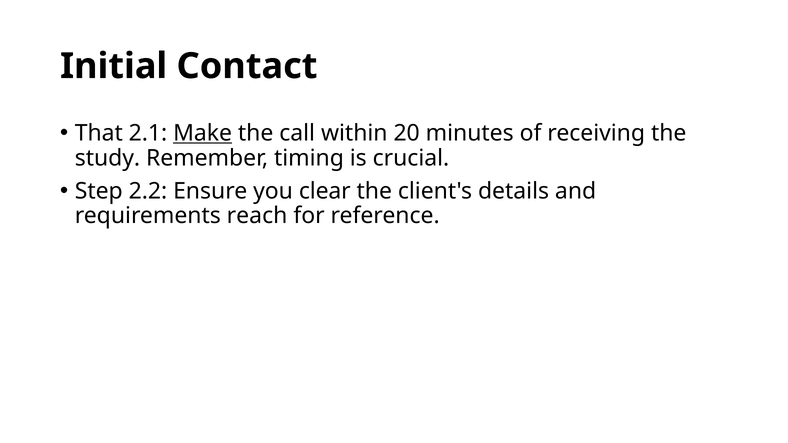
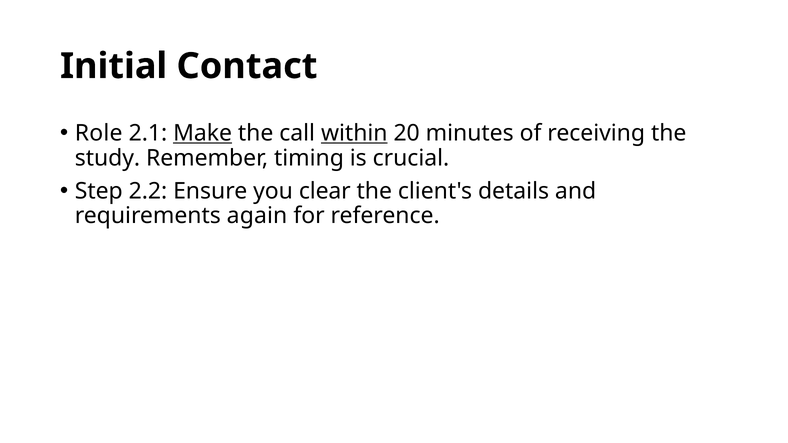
That: That -> Role
within underline: none -> present
reach: reach -> again
